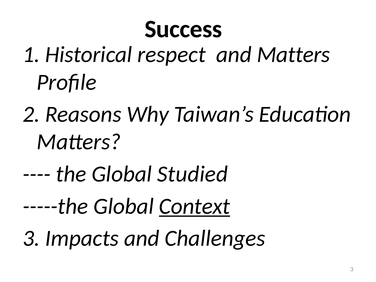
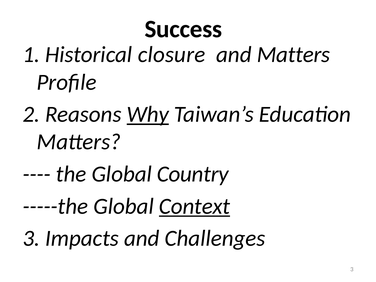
respect: respect -> closure
Why underline: none -> present
Studied: Studied -> Country
